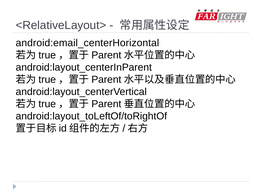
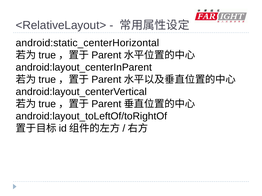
android:email_centerHorizontal: android:email_centerHorizontal -> android:static_centerHorizontal
